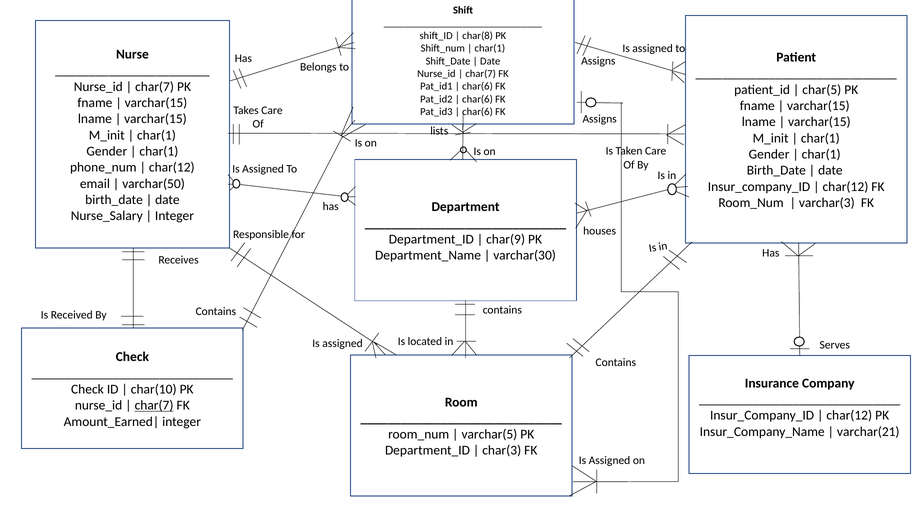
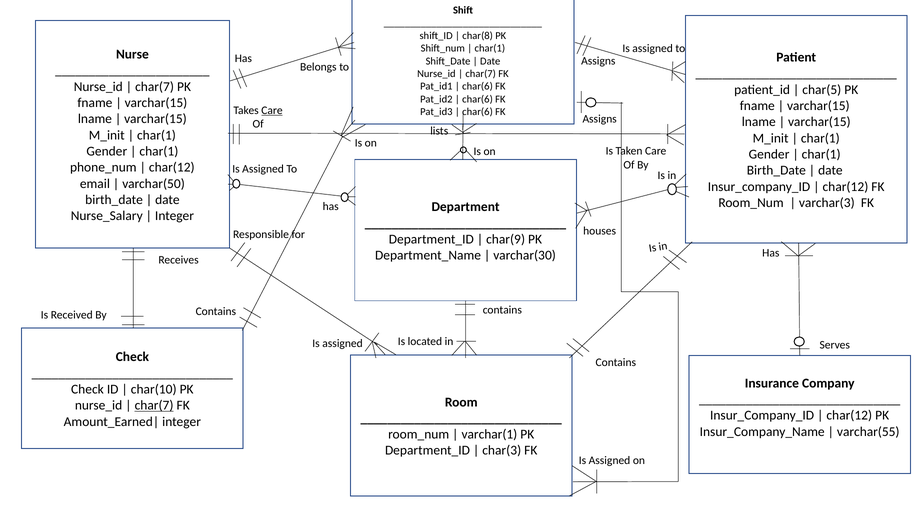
Care at (272, 110) underline: none -> present
varchar(21: varchar(21 -> varchar(55
varchar(5: varchar(5 -> varchar(1
